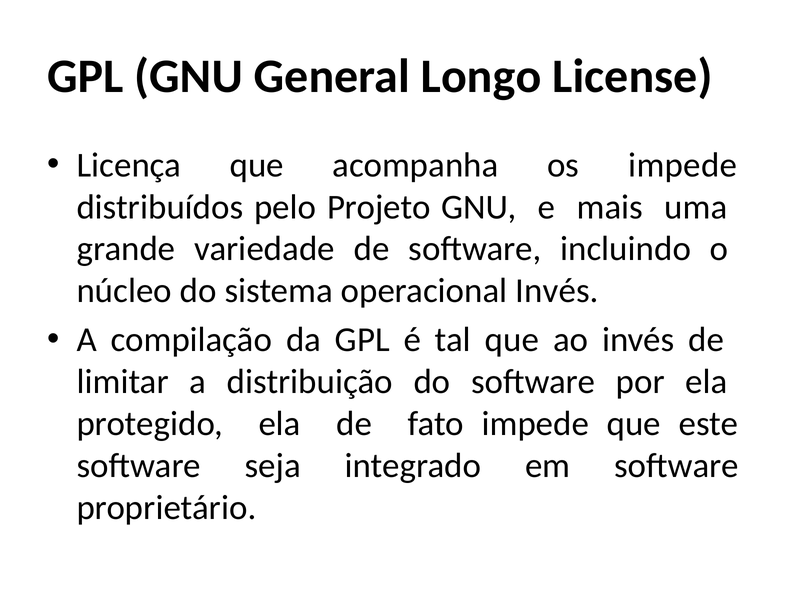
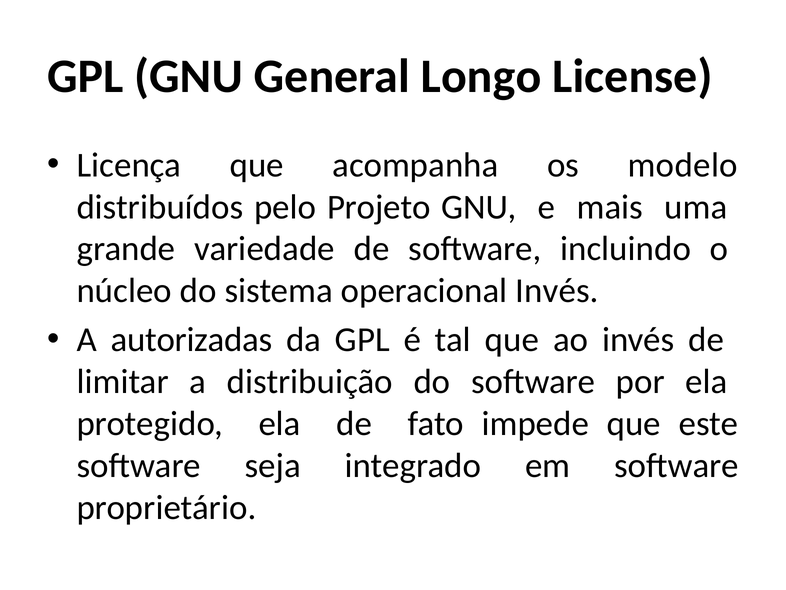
os impede: impede -> modelo
compilação: compilação -> autorizadas
